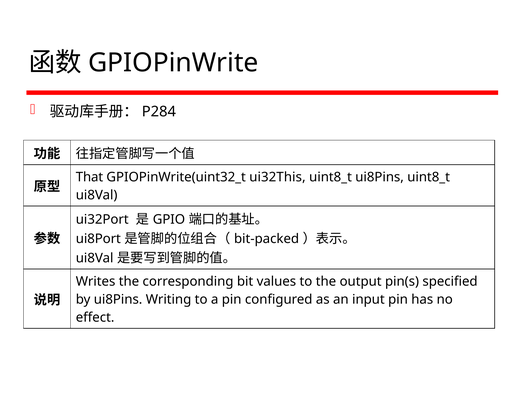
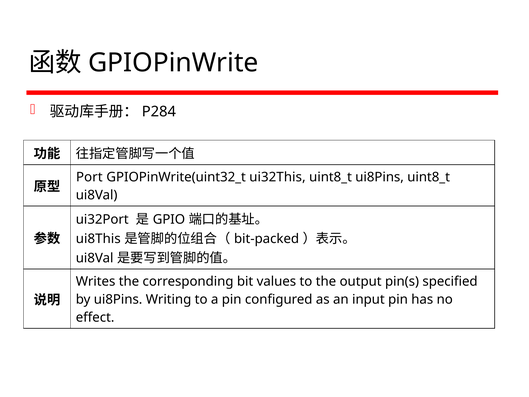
That: That -> Port
ui8Port: ui8Port -> ui8This
